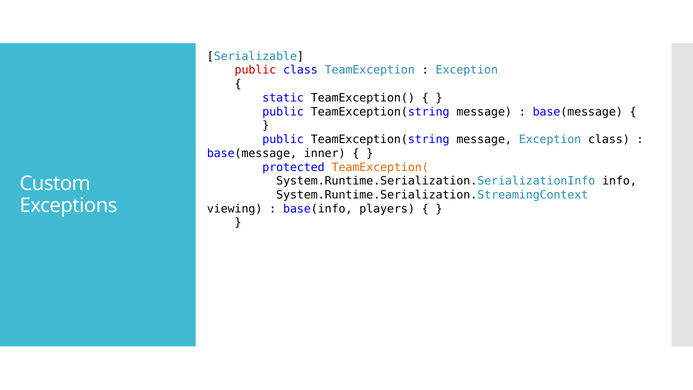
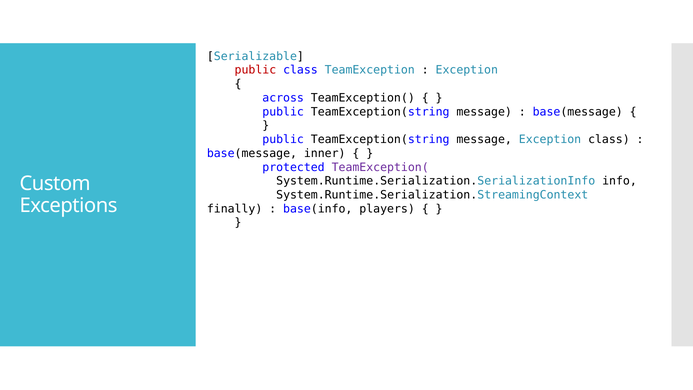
static: static -> across
TeamException( at (380, 167) colour: orange -> purple
viewing: viewing -> finally
